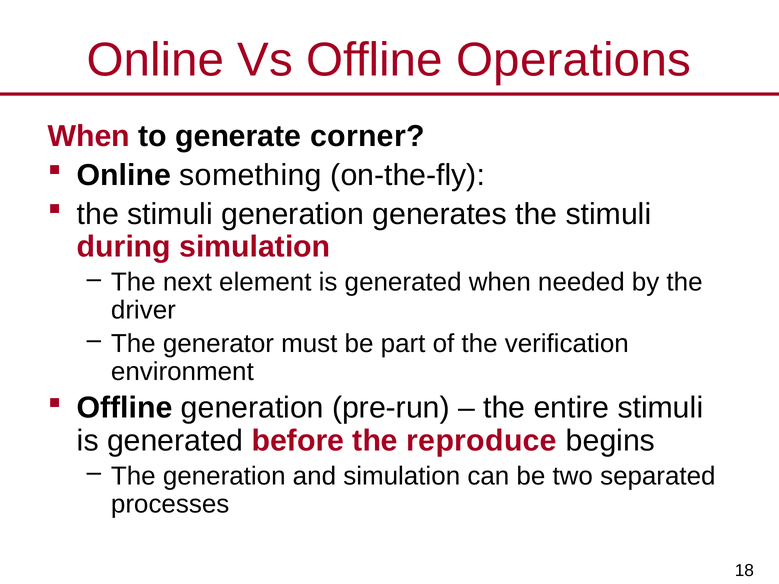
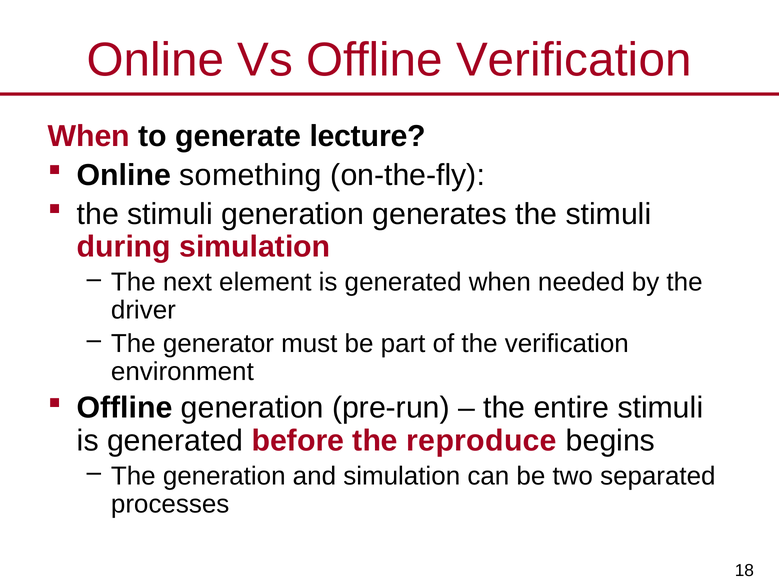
Offline Operations: Operations -> Verification
corner: corner -> lecture
